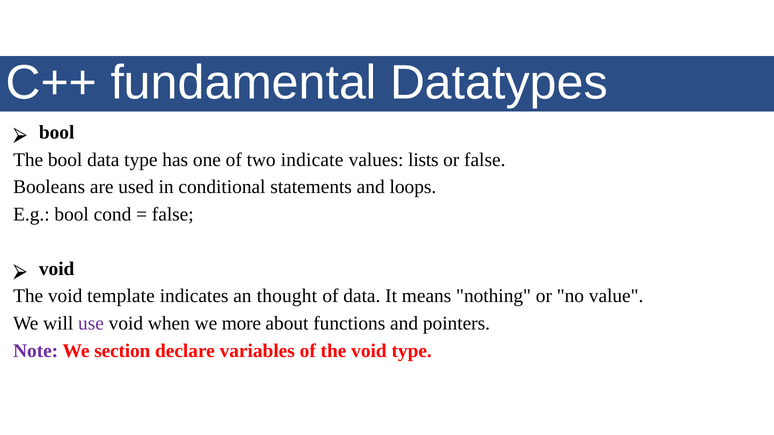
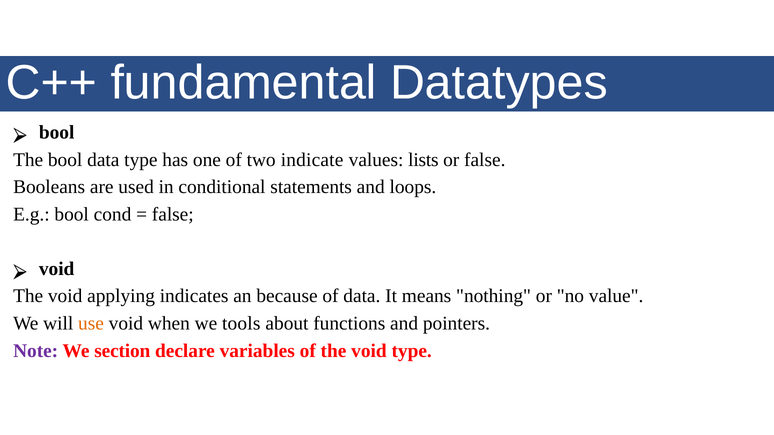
template: template -> applying
thought: thought -> because
use colour: purple -> orange
more: more -> tools
